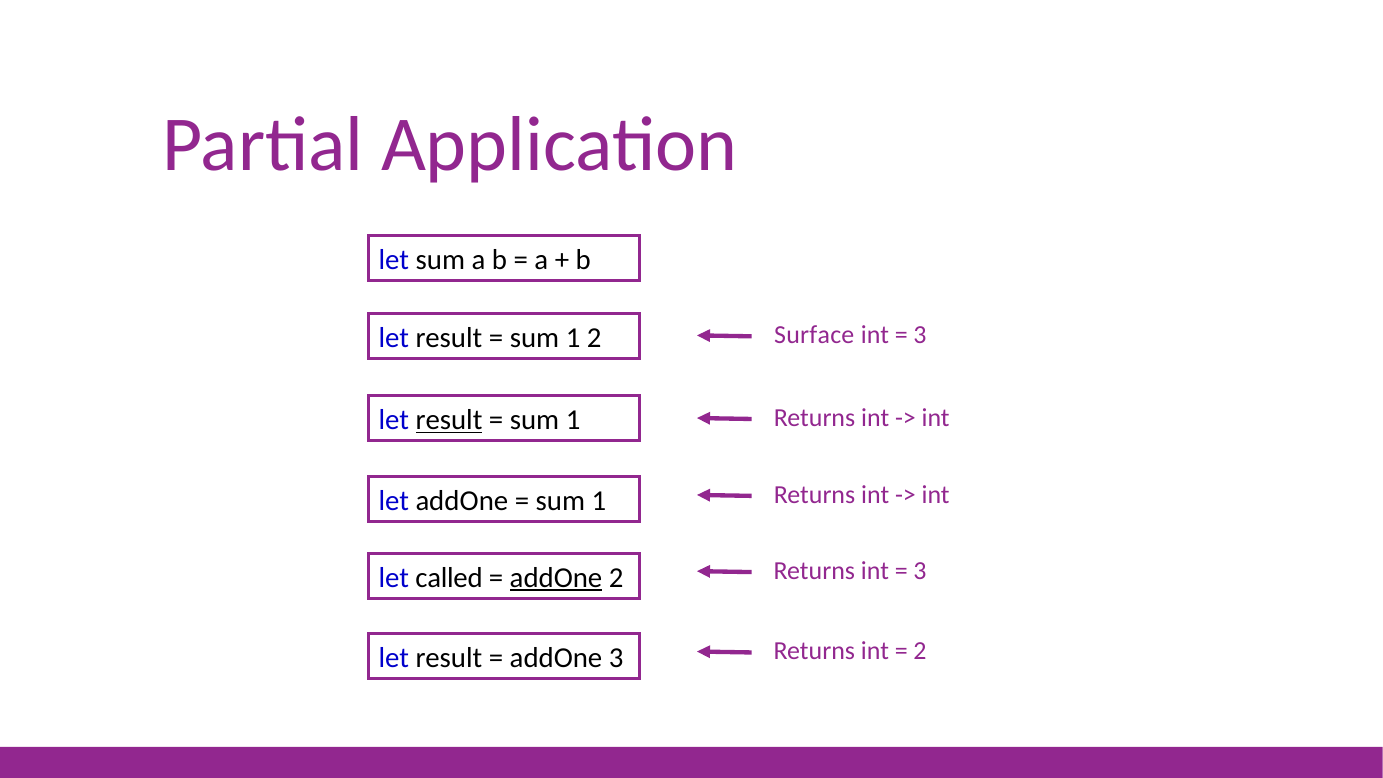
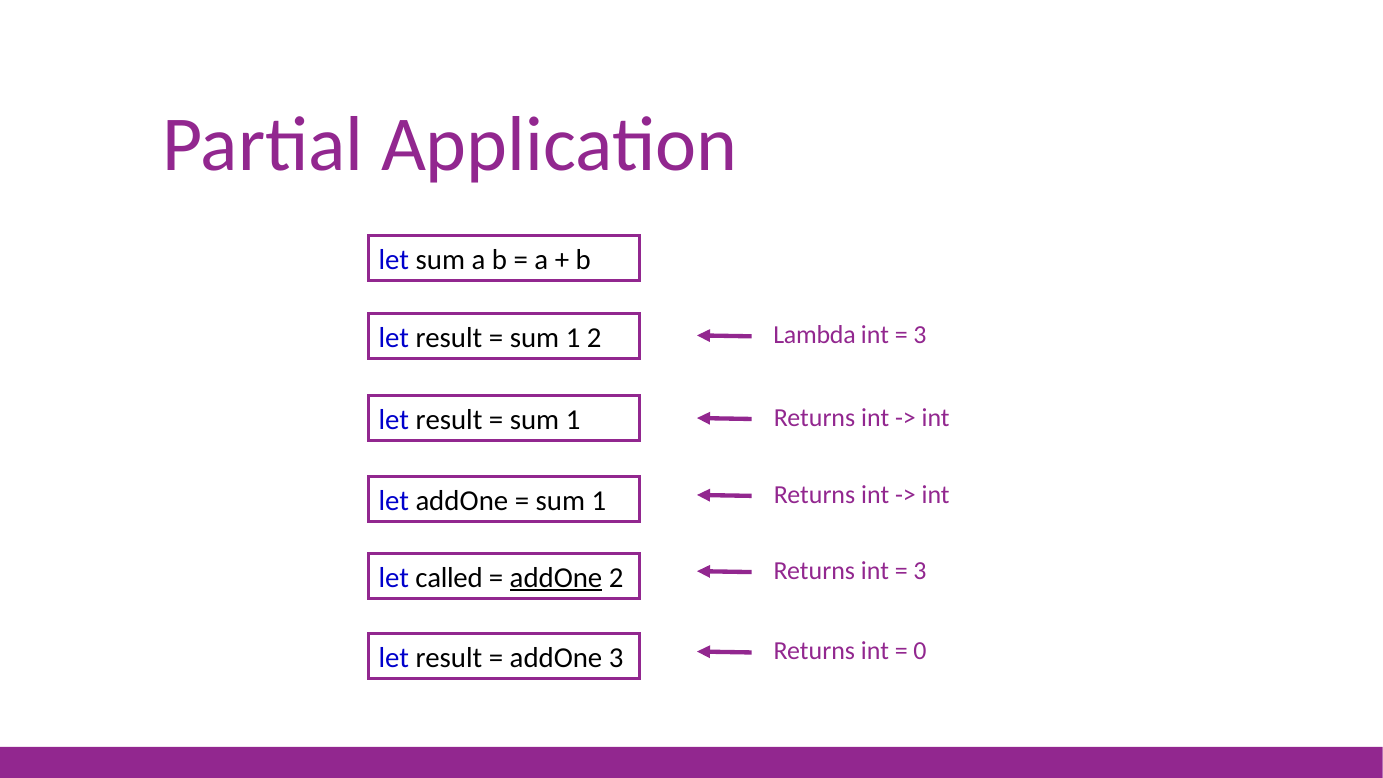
Surface: Surface -> Lambda
result at (449, 420) underline: present -> none
2 at (920, 651): 2 -> 0
